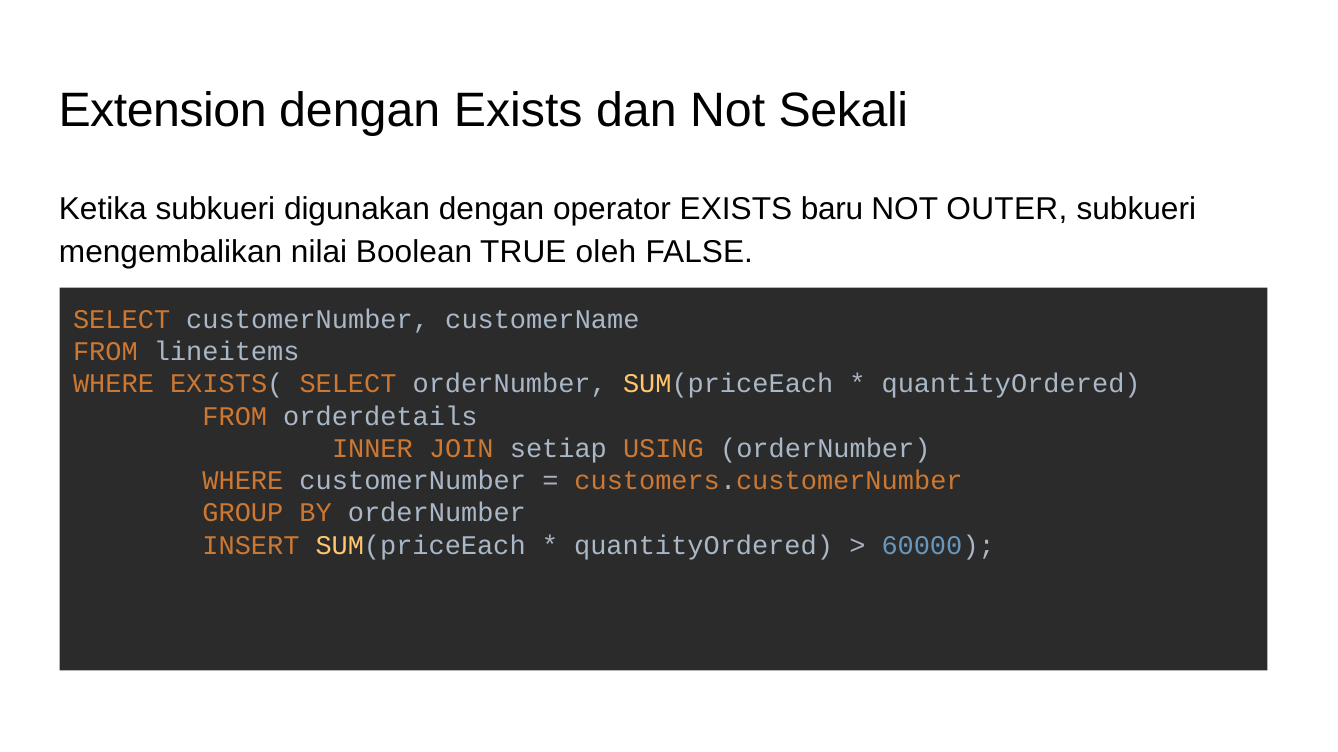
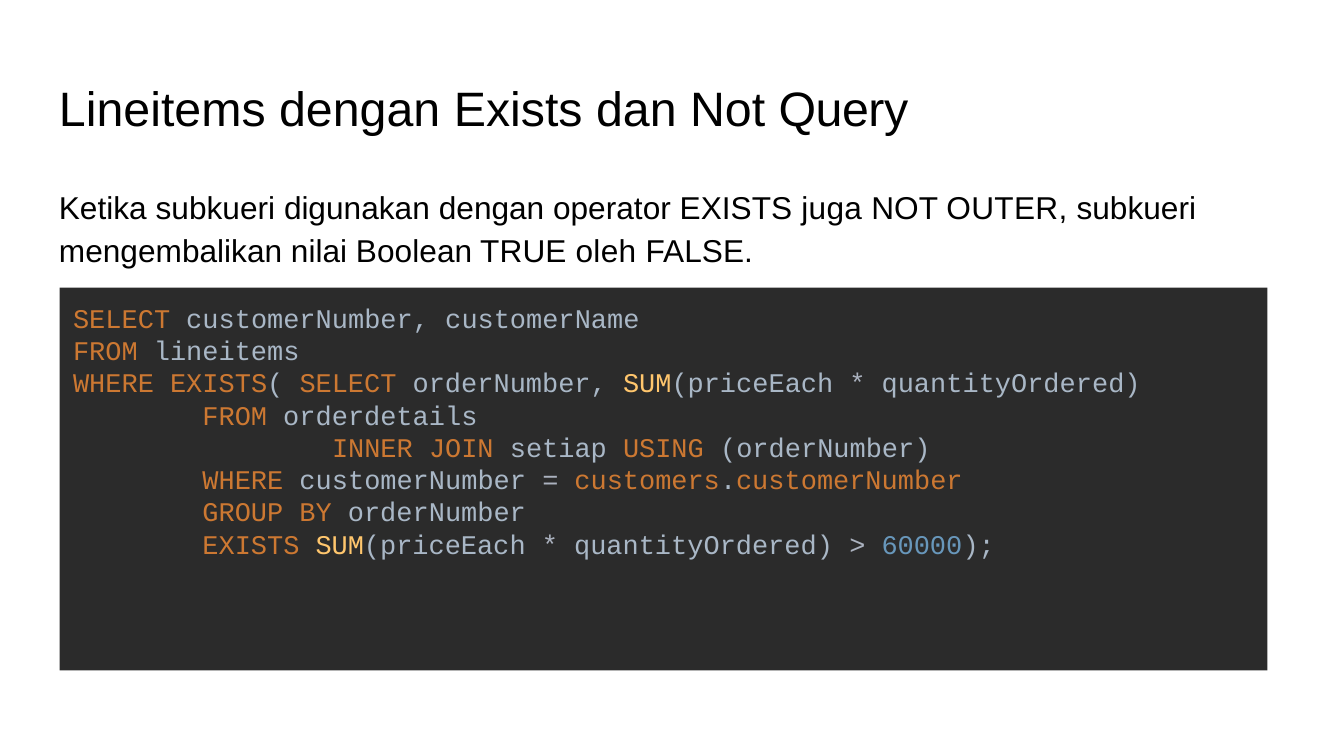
Extension at (163, 111): Extension -> Lineitems
Sekali: Sekali -> Query
baru: baru -> juga
INSERT at (251, 546): INSERT -> EXISTS
